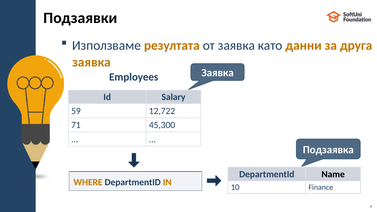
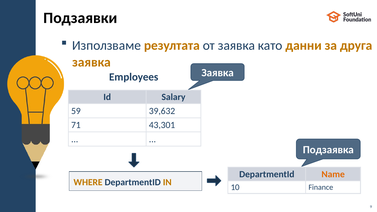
12,722: 12,722 -> 39,632
45,300: 45,300 -> 43,301
Name colour: black -> orange
